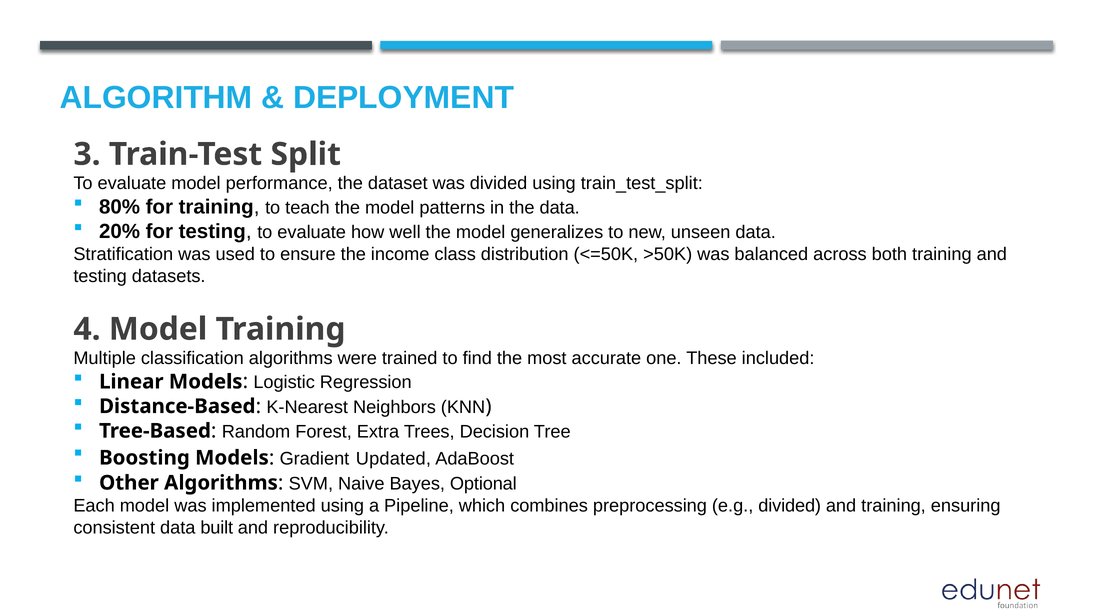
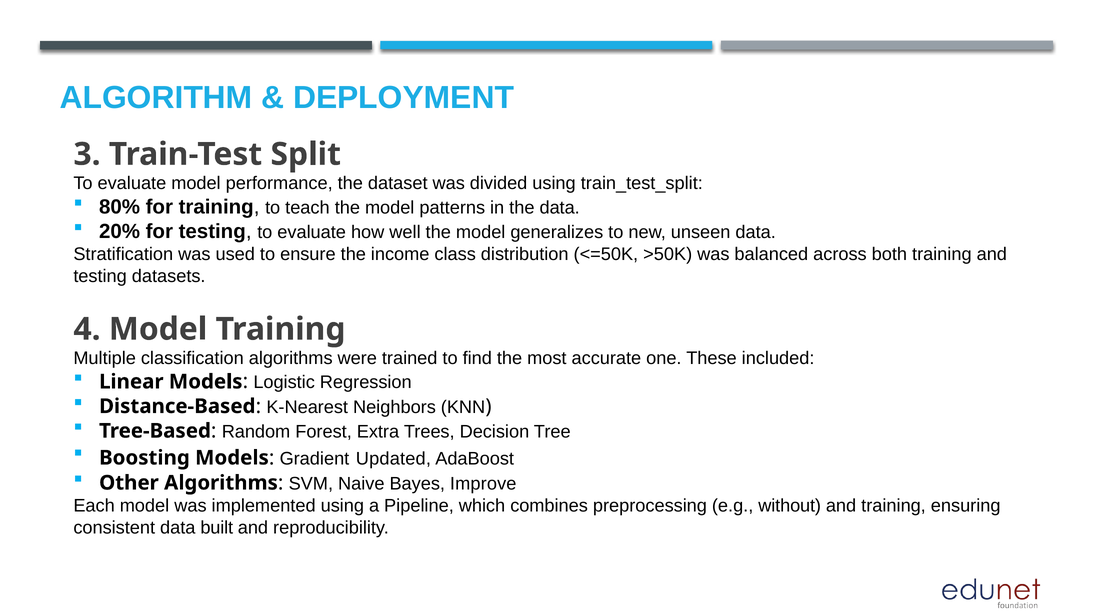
Optional: Optional -> Improve
e.g divided: divided -> without
